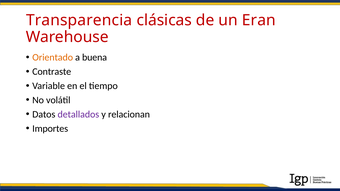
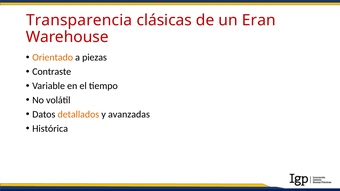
buena: buena -> piezas
detallados colour: purple -> orange
relacionan: relacionan -> avanzadas
Importes: Importes -> Histórica
